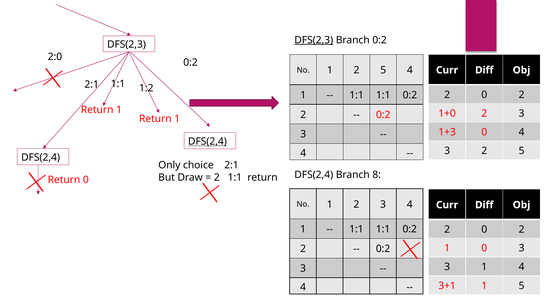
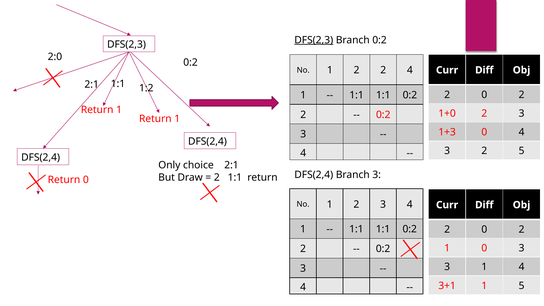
1 2 5: 5 -> 2
DFS(2,4 at (207, 141) underline: present -> none
Branch 8: 8 -> 3
